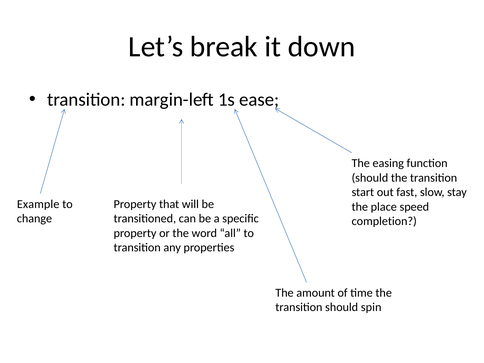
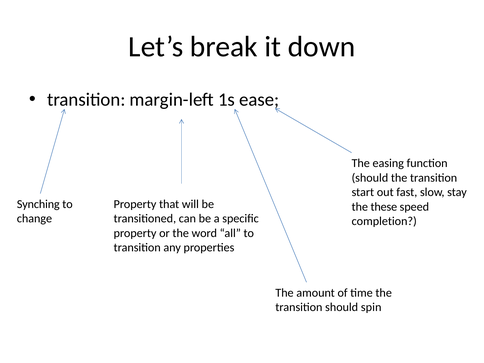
Example: Example -> Synching
place: place -> these
